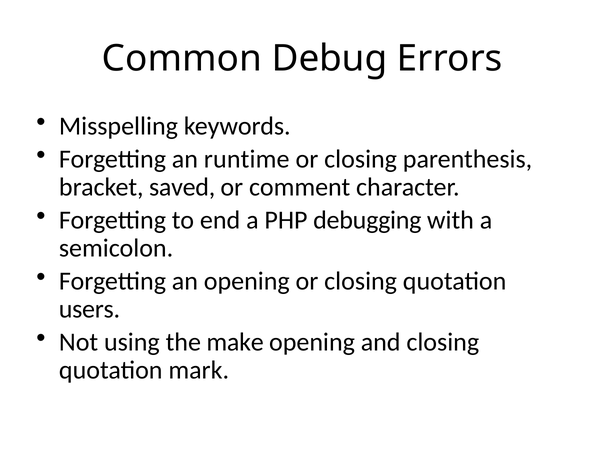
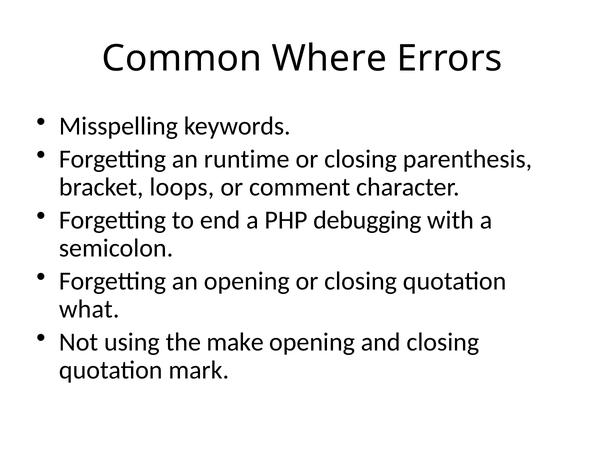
Debug: Debug -> Where
saved: saved -> loops
users: users -> what
